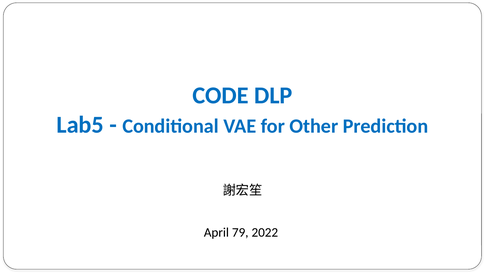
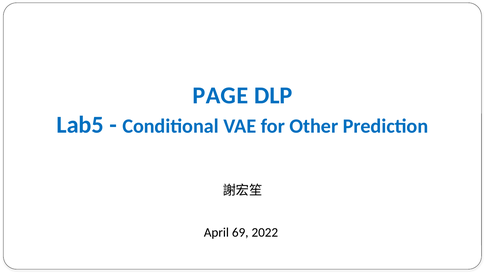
CODE: CODE -> PAGE
79: 79 -> 69
